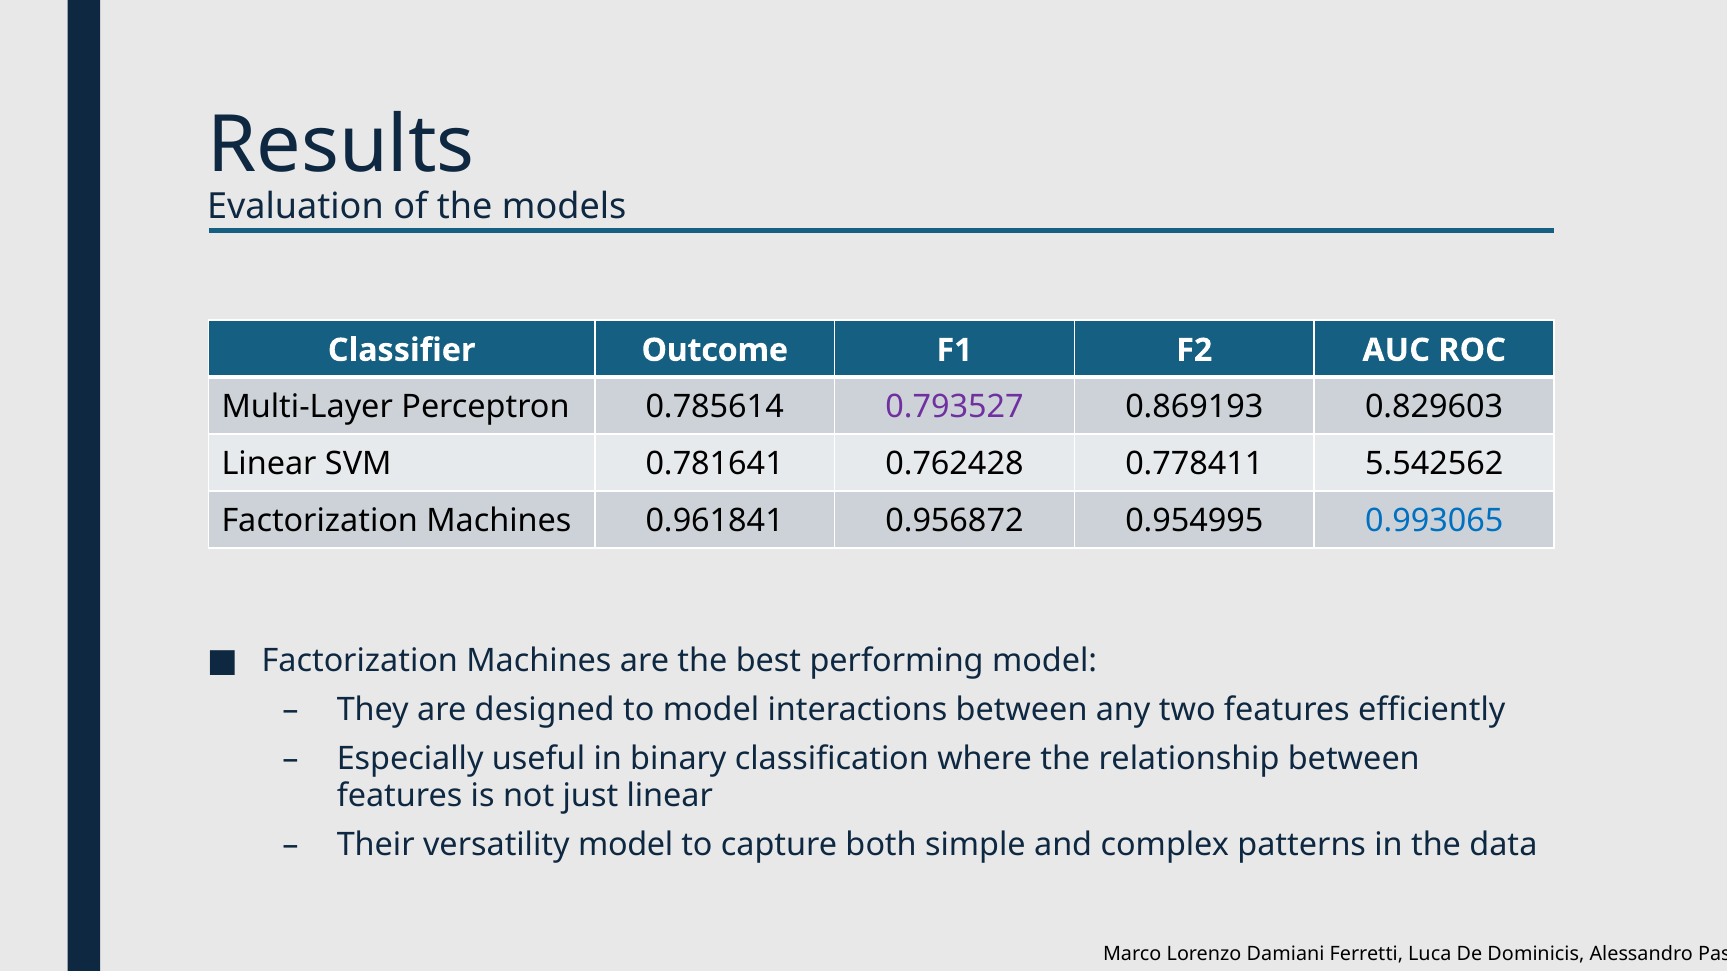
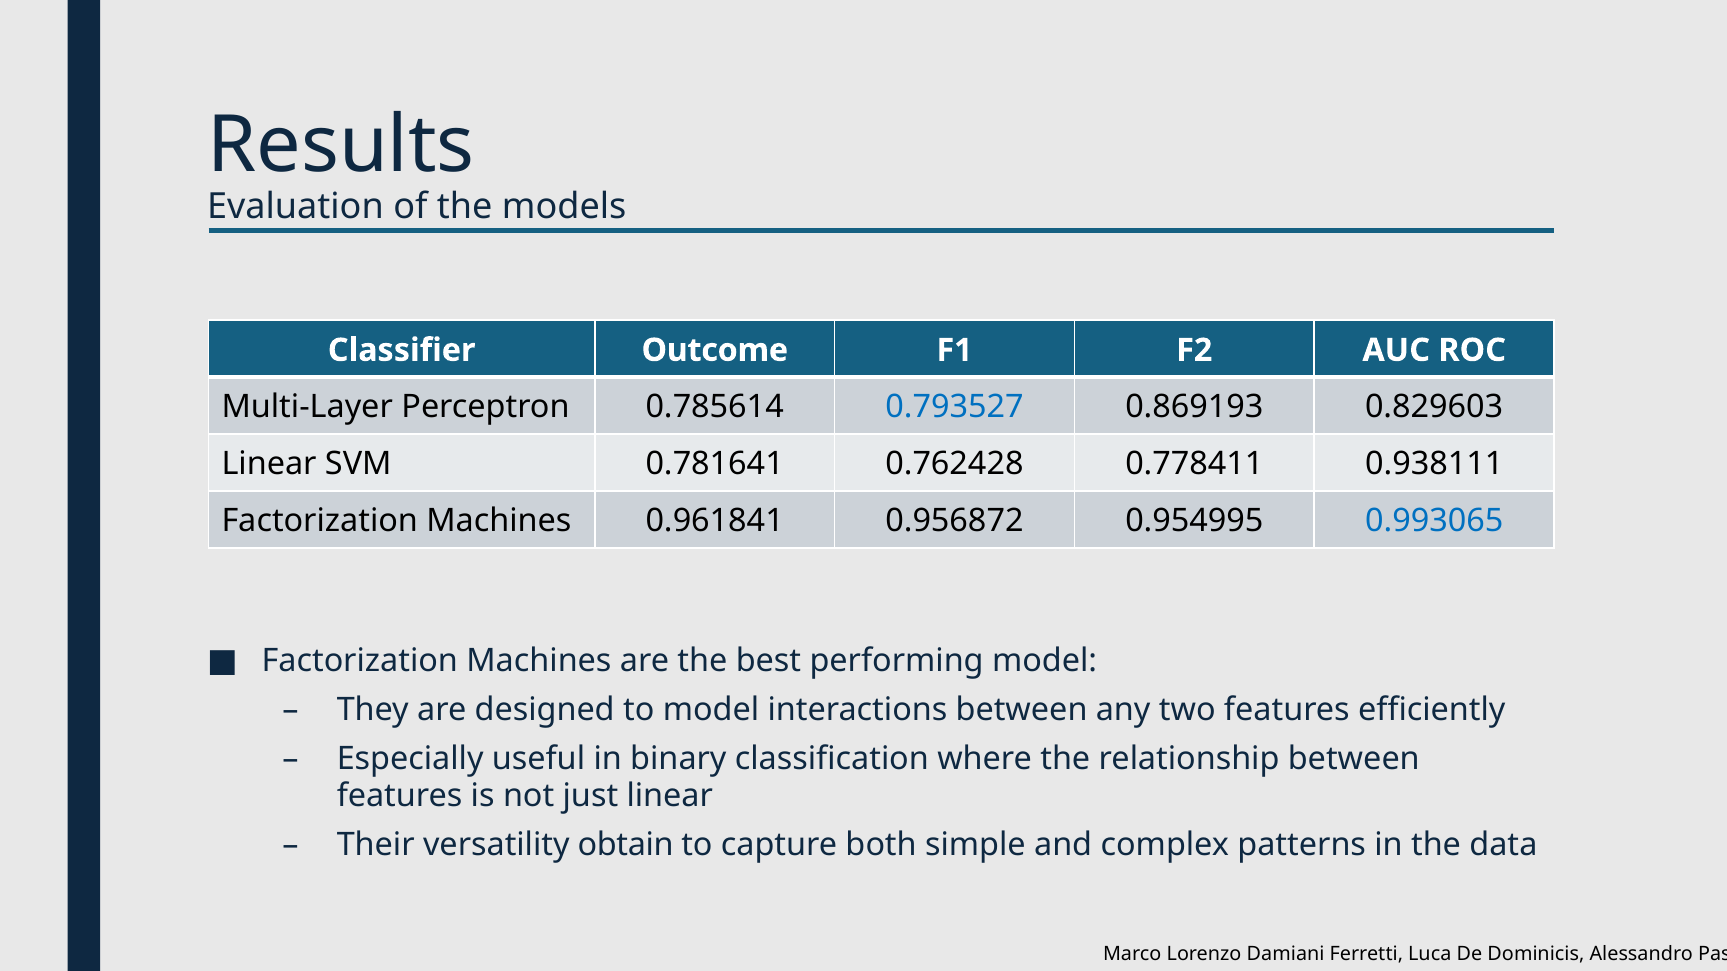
0.793527 colour: purple -> blue
5.542562: 5.542562 -> 0.938111
versatility model: model -> obtain
